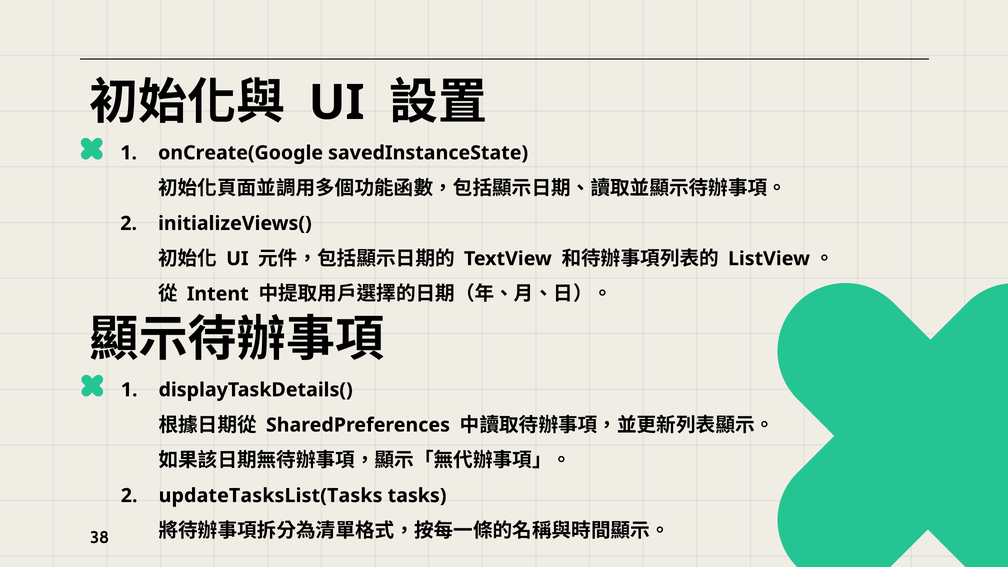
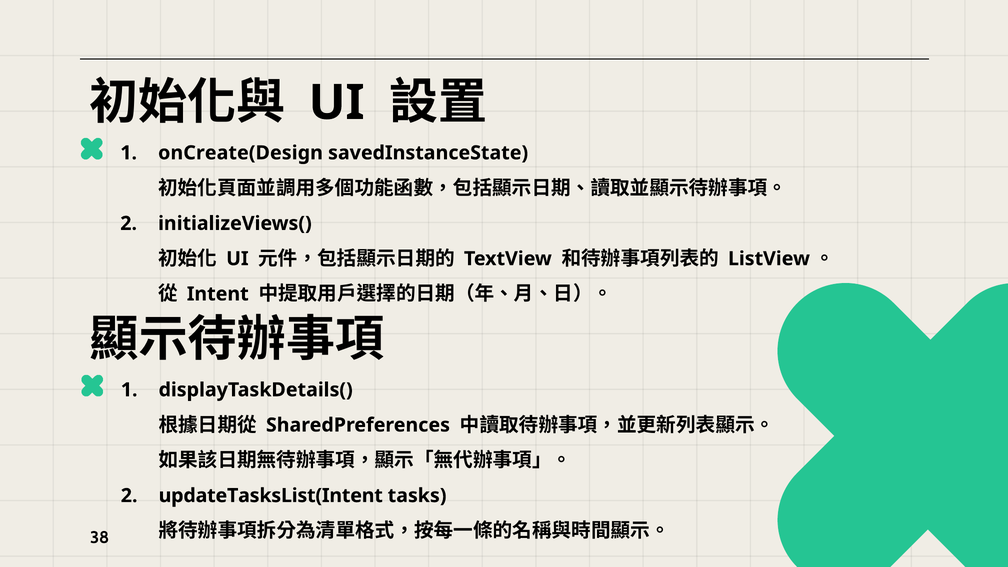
onCreate(Google: onCreate(Google -> onCreate(Design
updateTasksList(Tasks: updateTasksList(Tasks -> updateTasksList(Intent
